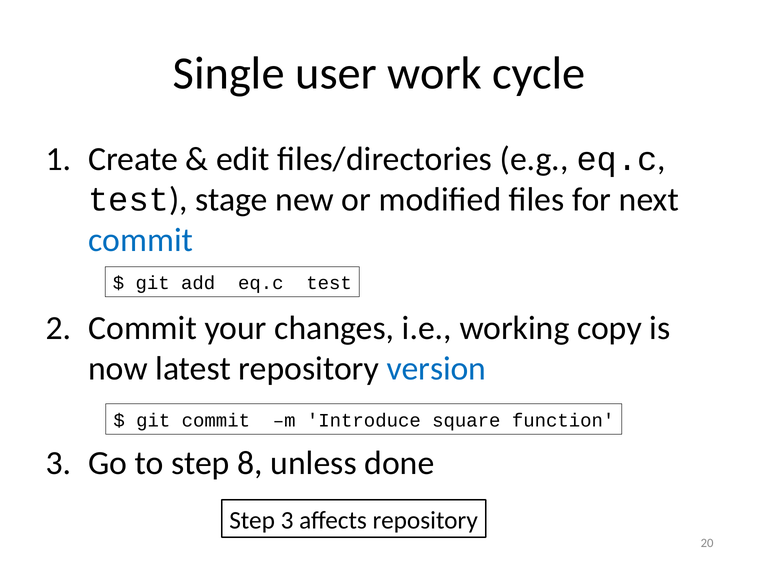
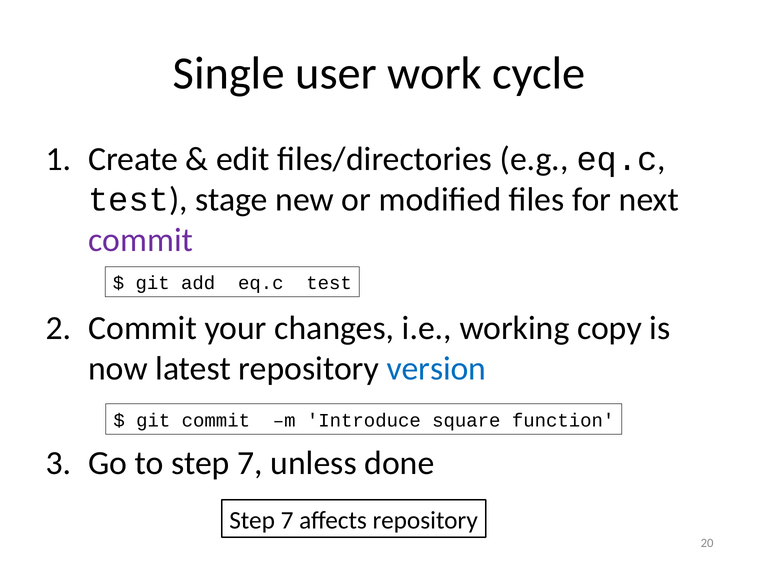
commit at (141, 240) colour: blue -> purple
to step 8: 8 -> 7
3 at (287, 520): 3 -> 7
